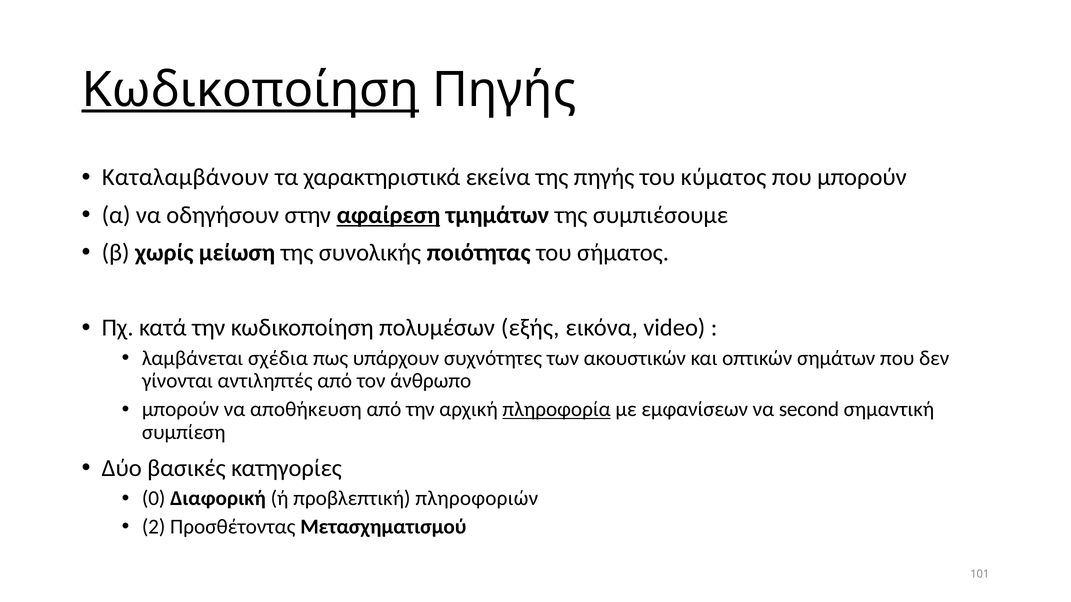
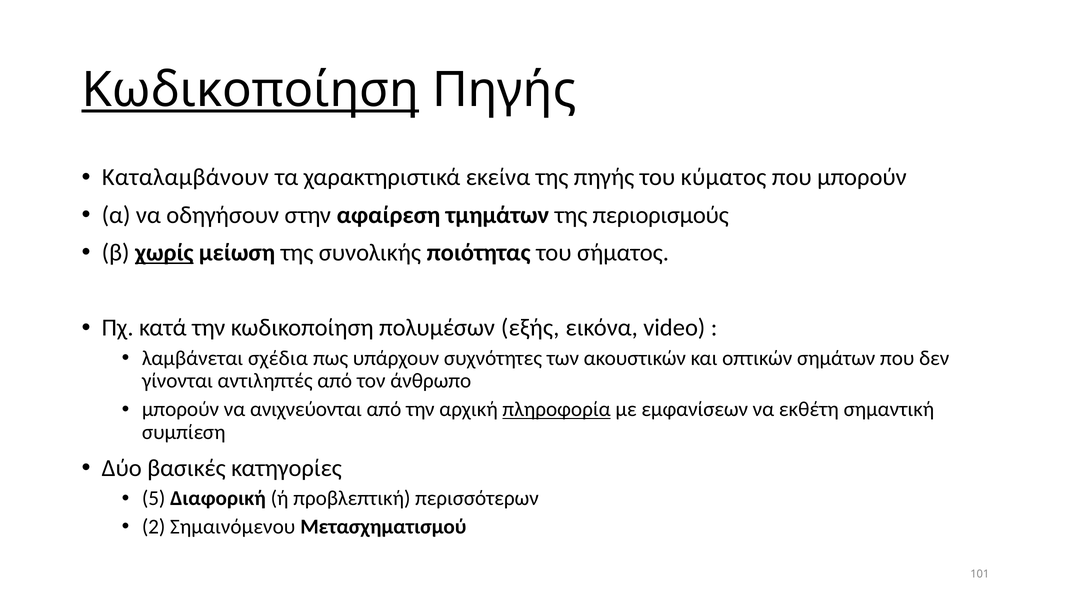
αφαίρεση underline: present -> none
συμπιέσουμε: συμπιέσουμε -> περιορισμούς
χωρίς underline: none -> present
αποθήκευση: αποθήκευση -> ανιχνεύονται
second: second -> εκθέτη
0: 0 -> 5
πληροφοριών: πληροφοριών -> περισσότερων
Προσθέτοντας: Προσθέτοντας -> Σημαινόμενου
